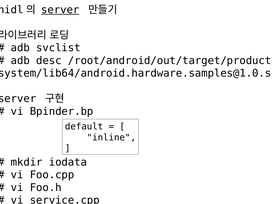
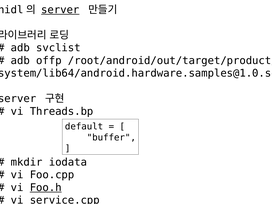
desc: desc -> offp
Bpinder.bp: Bpinder.bp -> Threads.bp
inline: inline -> buffer
Foo.h underline: none -> present
